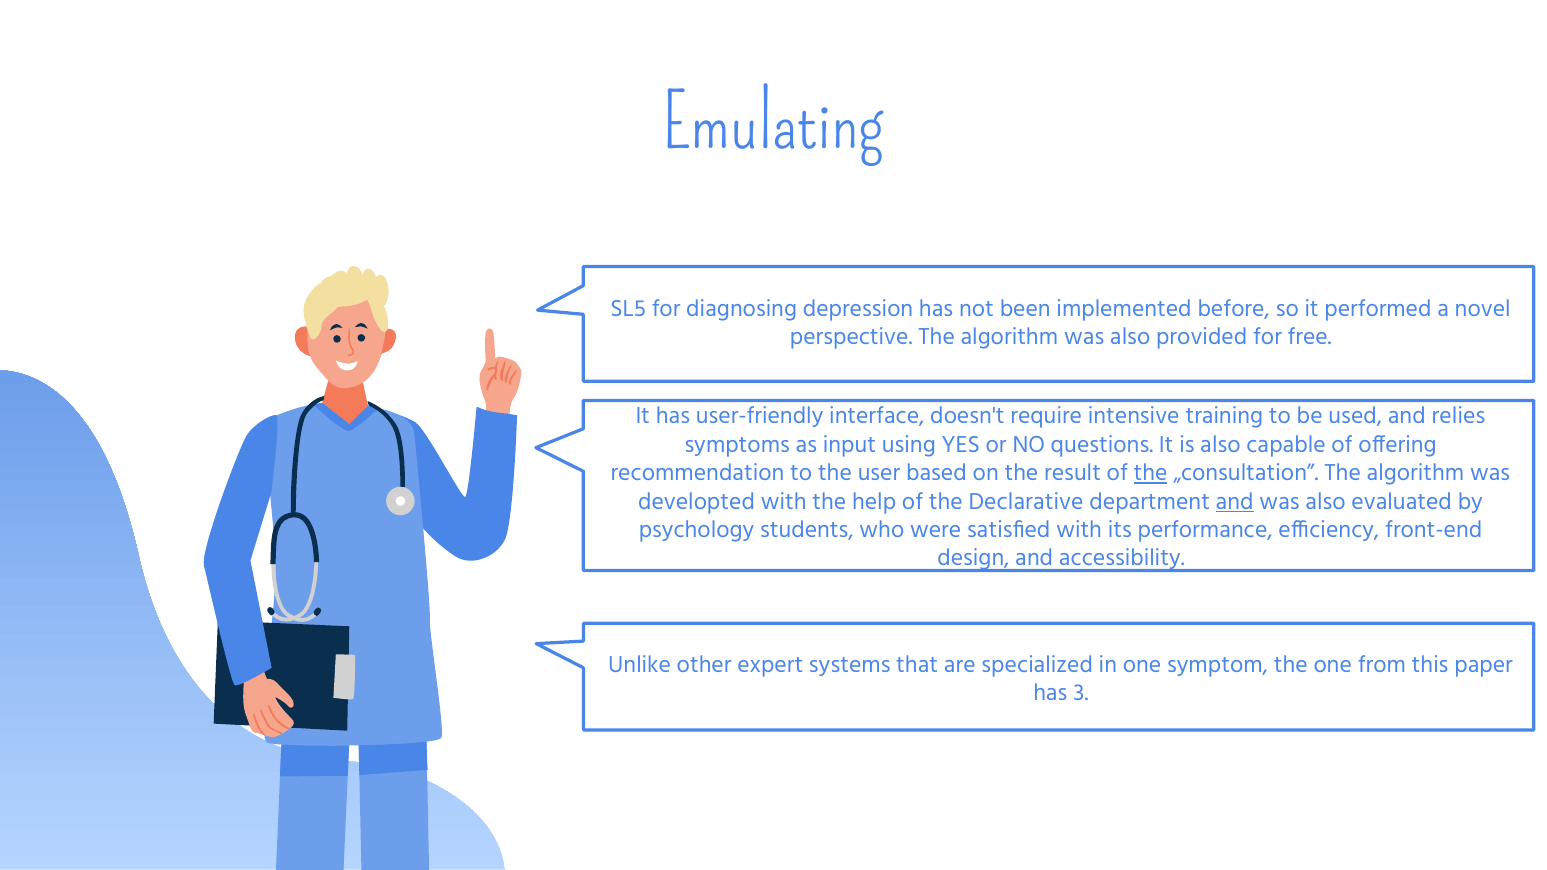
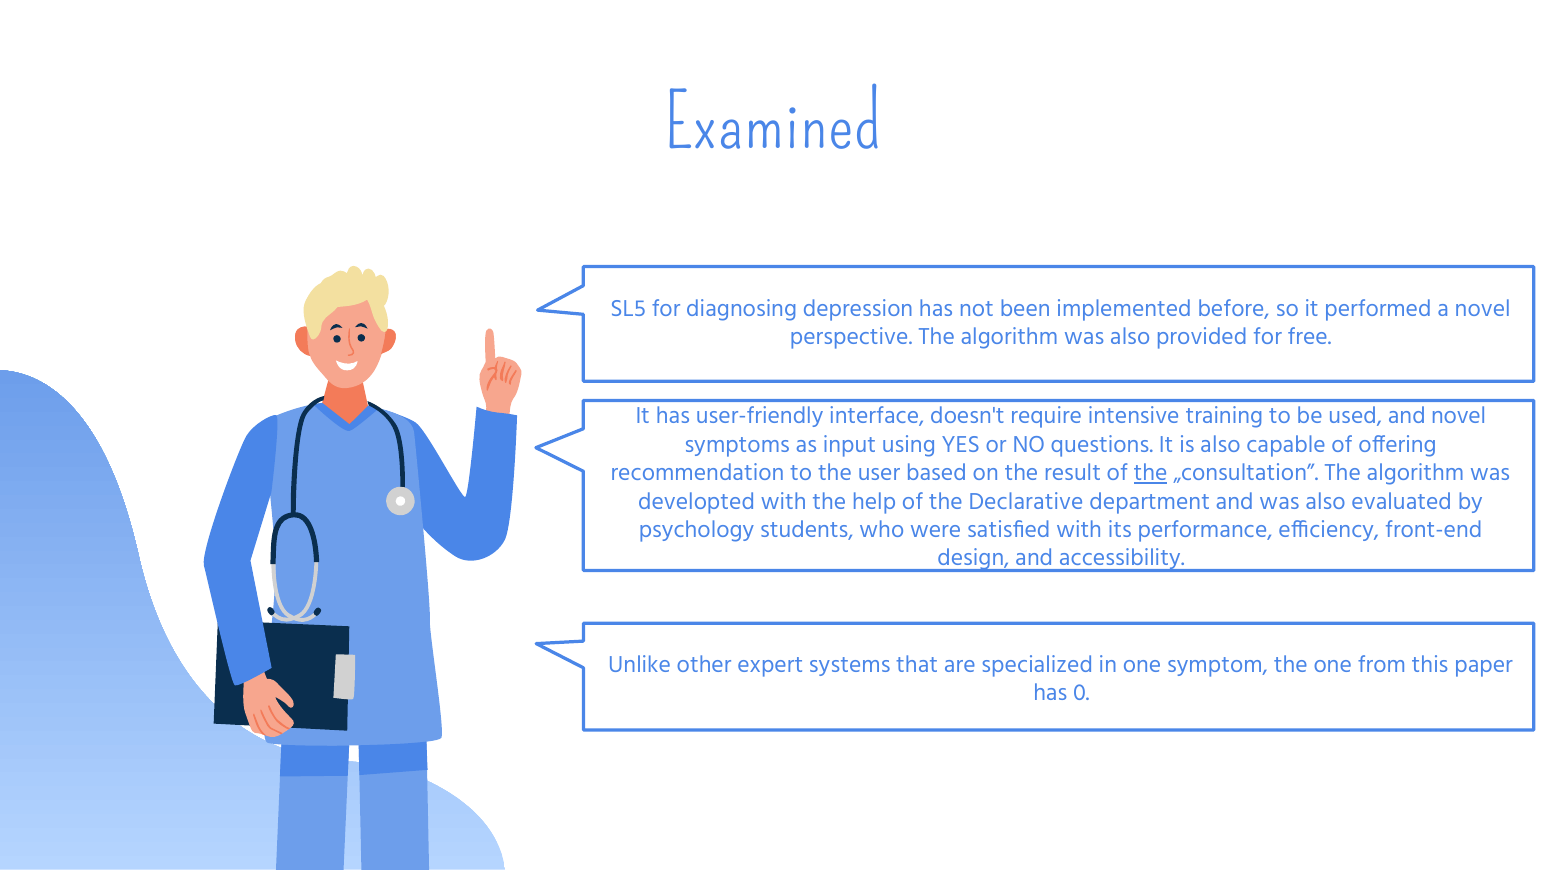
Emulating: Emulating -> Examined
and relies: relies -> novel
and at (1235, 501) underline: present -> none
3: 3 -> 0
